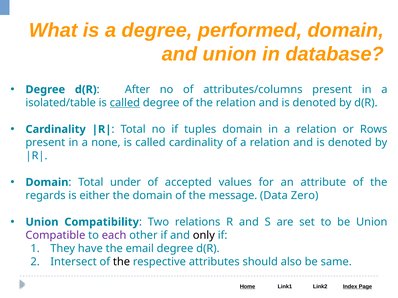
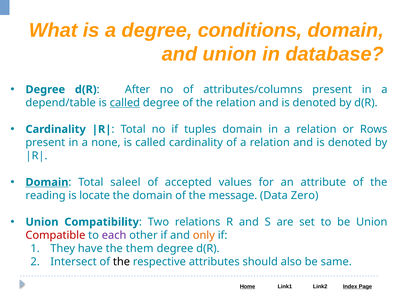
performed: performed -> conditions
isolated/table: isolated/table -> depend/table
Domain at (47, 183) underline: none -> present
under: under -> saleel
regards: regards -> reading
either: either -> locate
Compatible colour: purple -> red
only colour: black -> orange
email: email -> them
